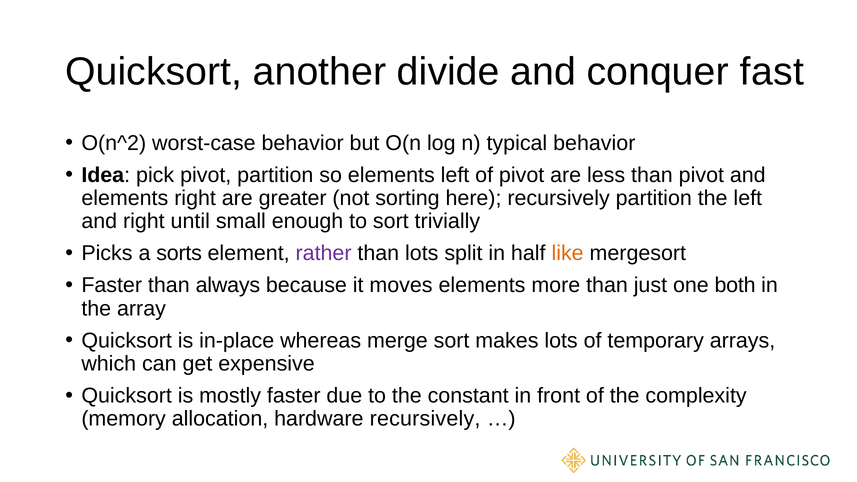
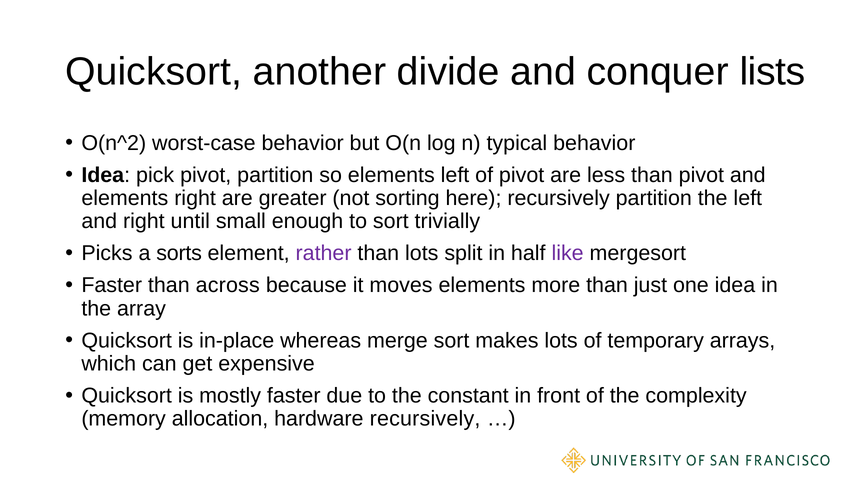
fast: fast -> lists
like colour: orange -> purple
always: always -> across
one both: both -> idea
